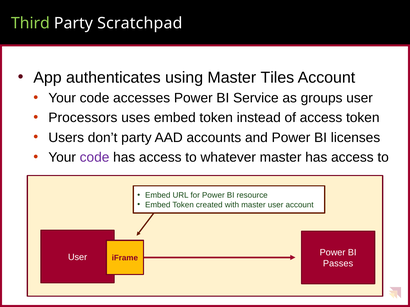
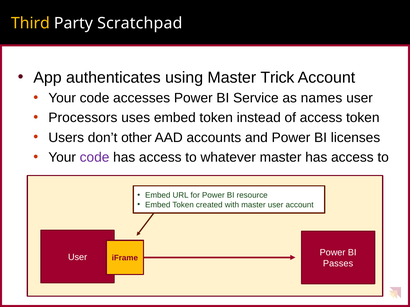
Third colour: light green -> yellow
Tiles: Tiles -> Trick
groups: groups -> names
don’t party: party -> other
